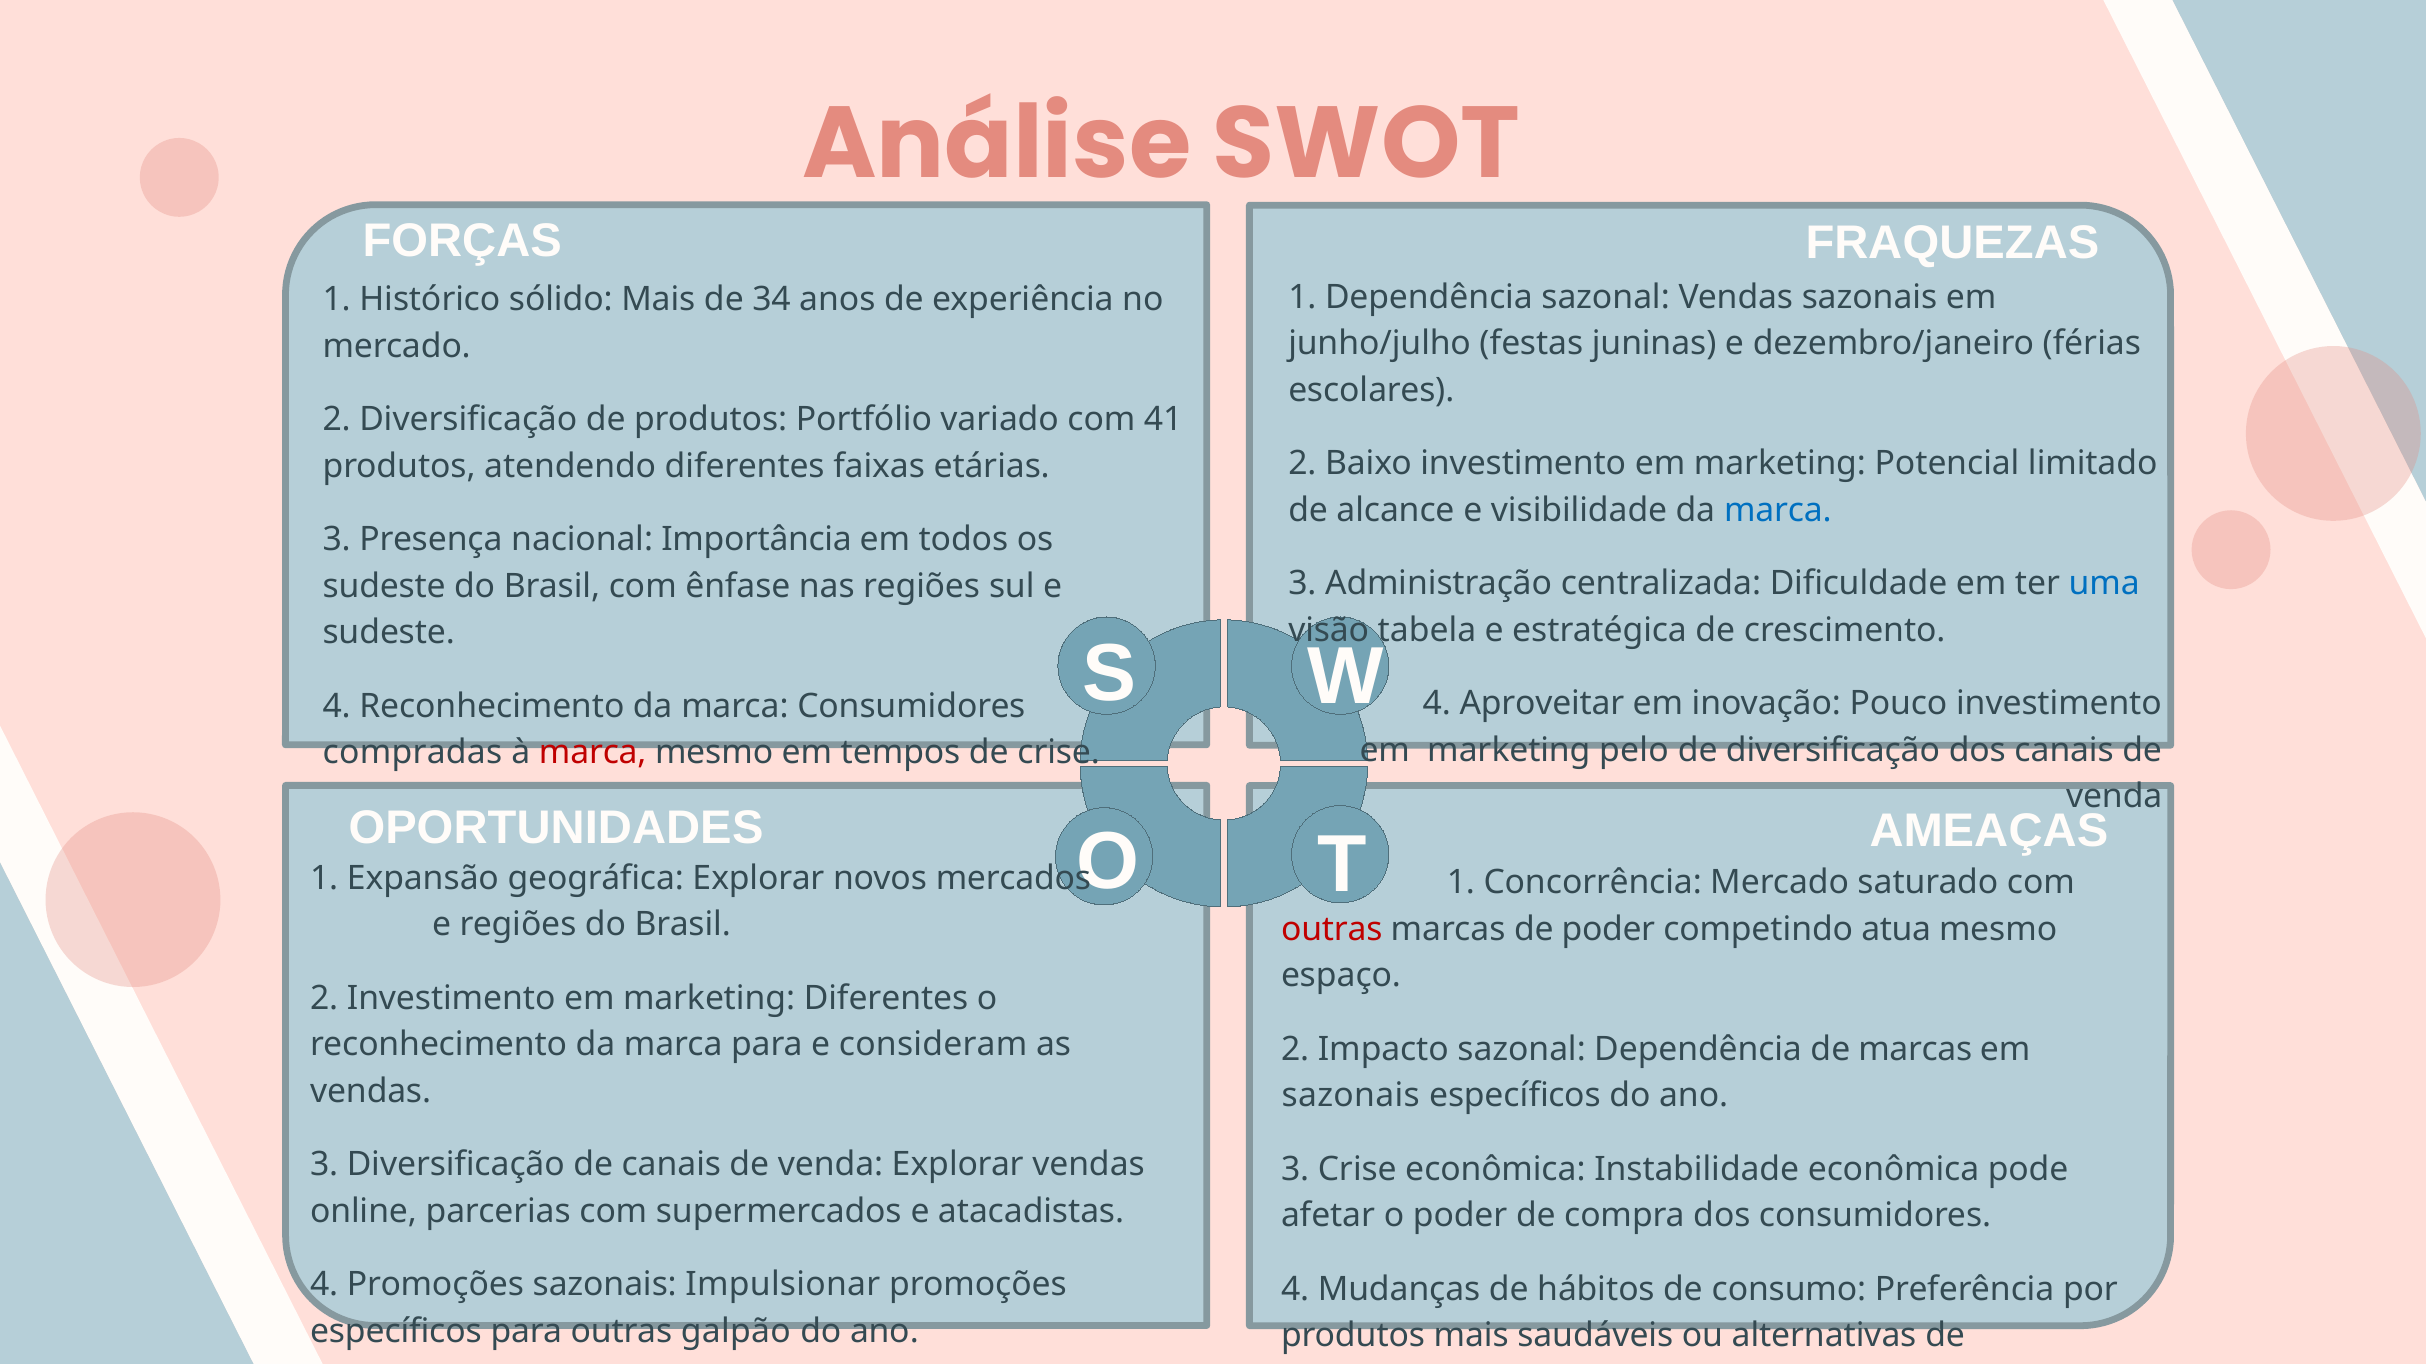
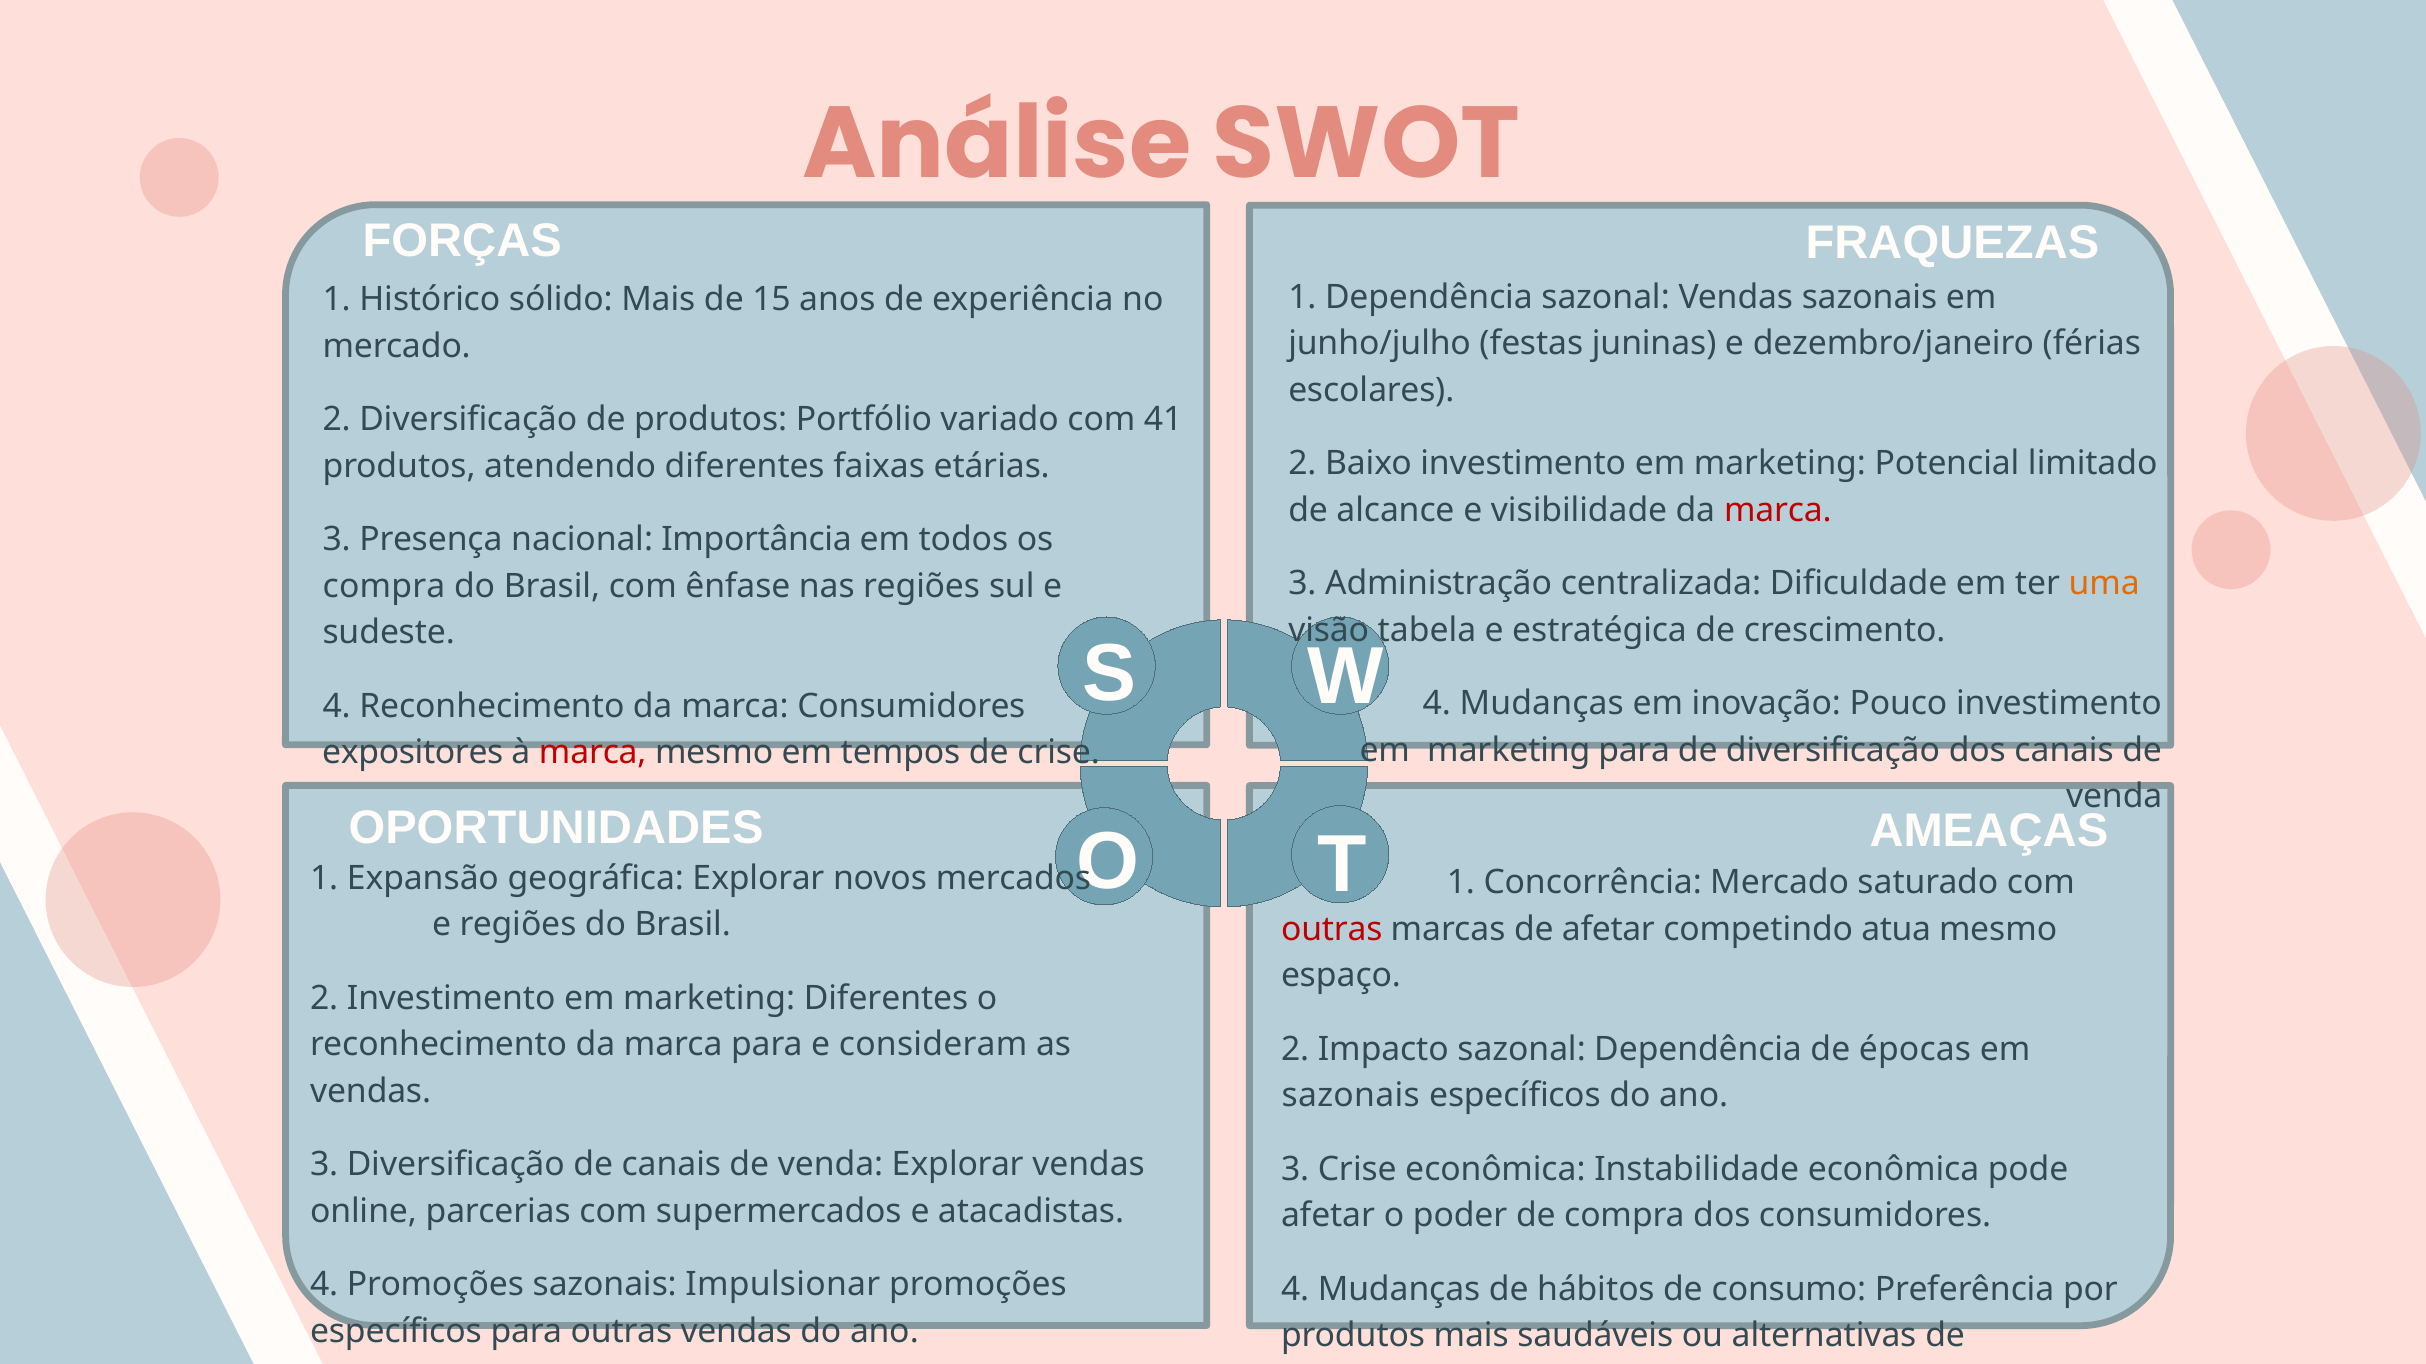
34: 34 -> 15
marca at (1778, 510) colour: blue -> red
uma colour: blue -> orange
sudeste at (384, 586): sudeste -> compra
Aproveitar at (1542, 704): Aproveitar -> Mudanças
marketing pelo: pelo -> para
compradas: compradas -> expositores
de poder: poder -> afetar
de marcas: marcas -> épocas
outras galpão: galpão -> vendas
